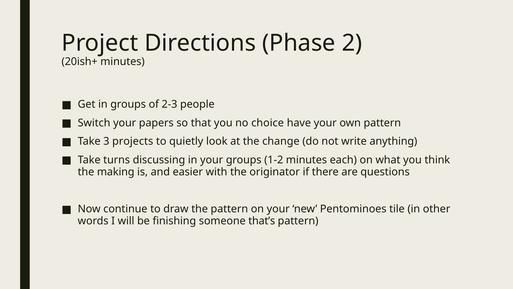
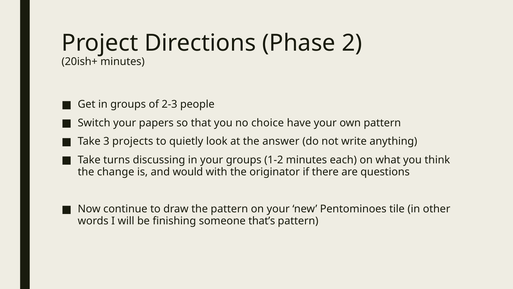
change: change -> answer
making: making -> change
easier: easier -> would
